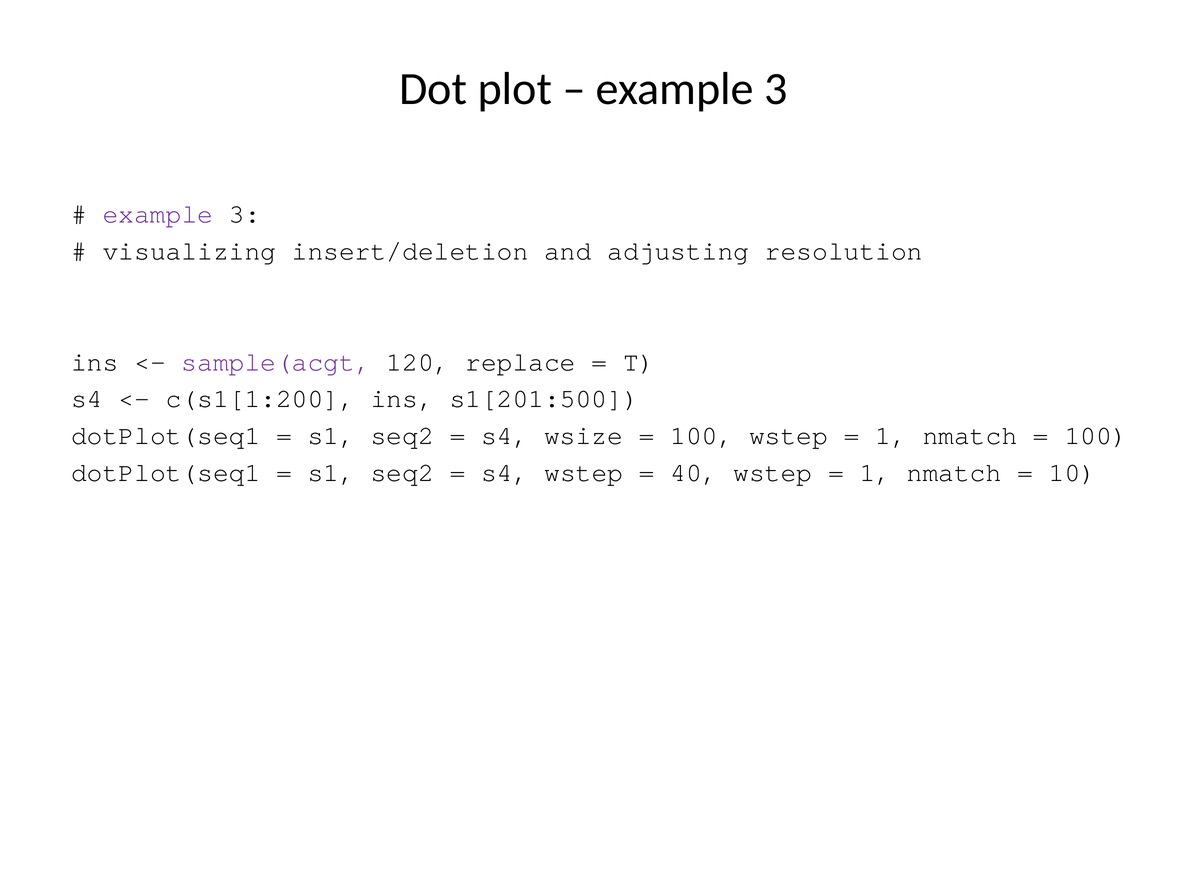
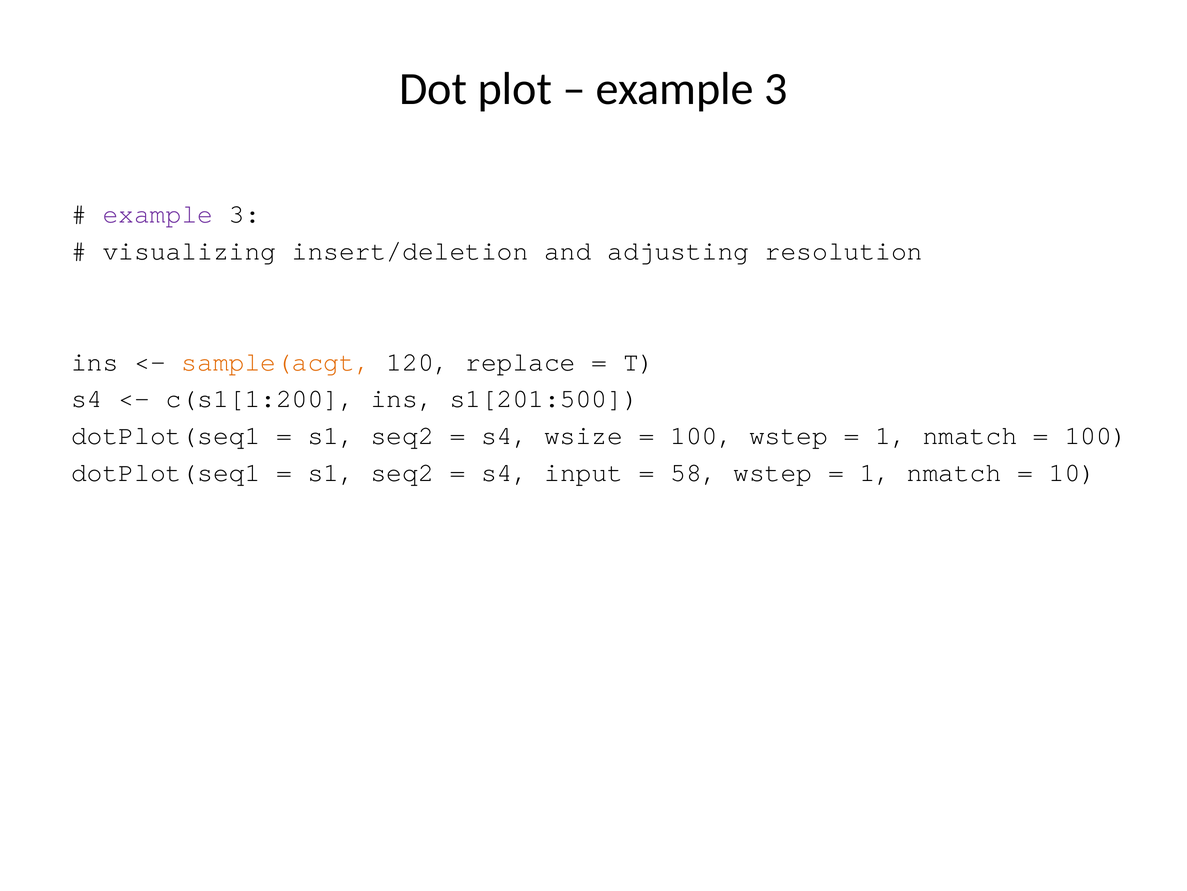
sample(acgt colour: purple -> orange
s4 wstep: wstep -> input
40: 40 -> 58
